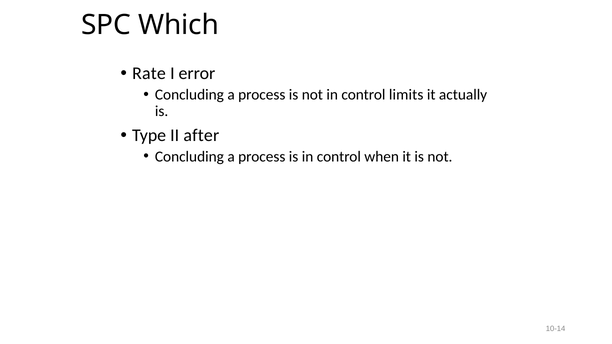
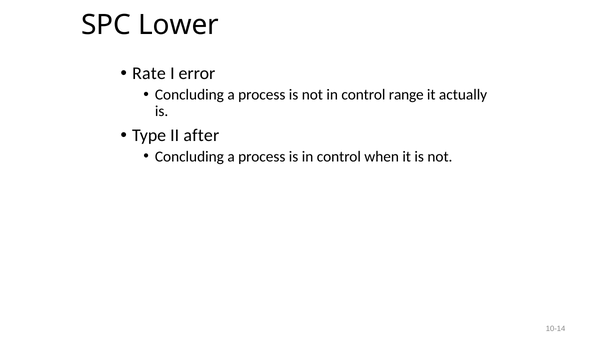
Which: Which -> Lower
limits: limits -> range
